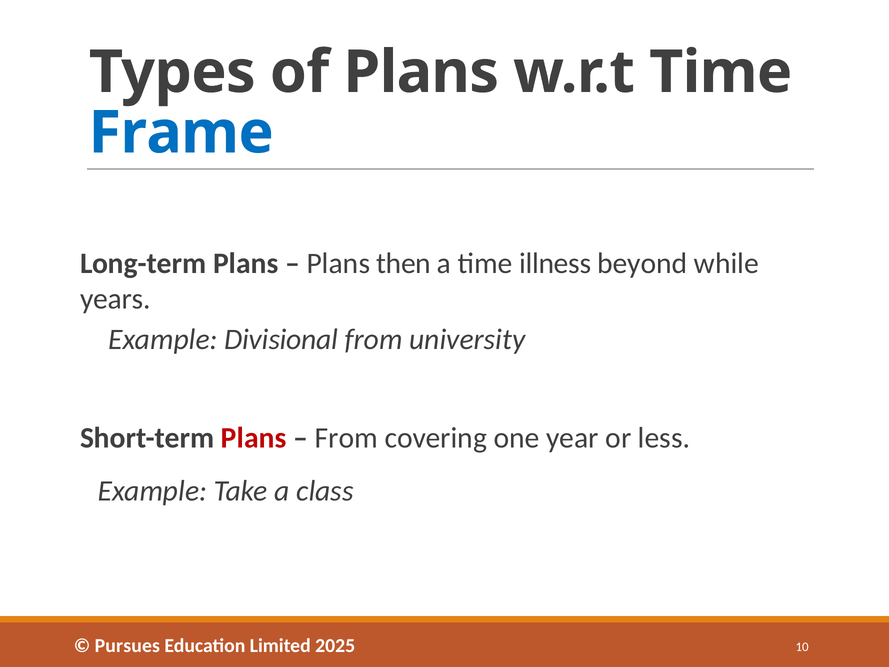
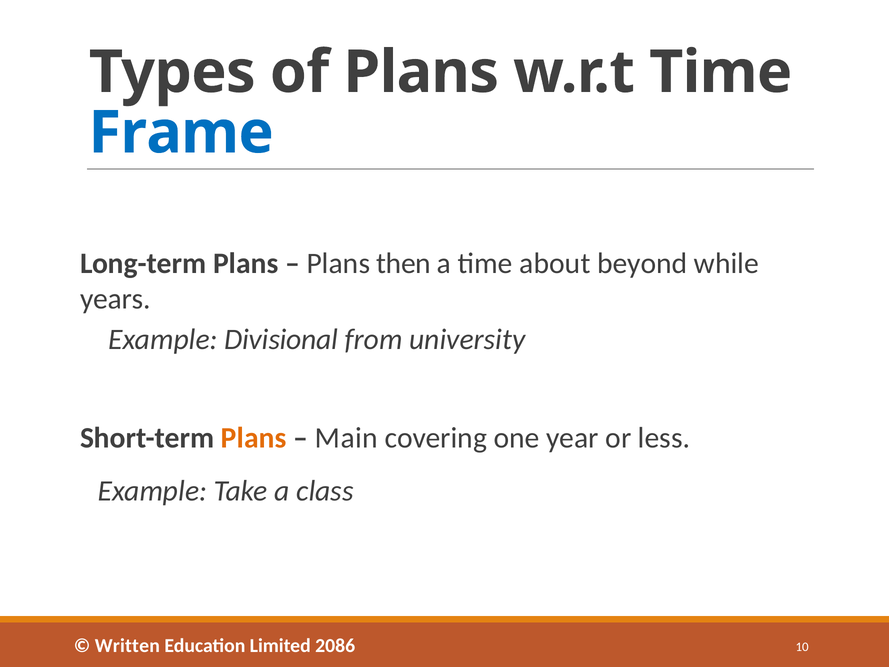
illness: illness -> about
Plans at (254, 438) colour: red -> orange
From at (346, 438): From -> Main
Pursues: Pursues -> Written
2025: 2025 -> 2086
